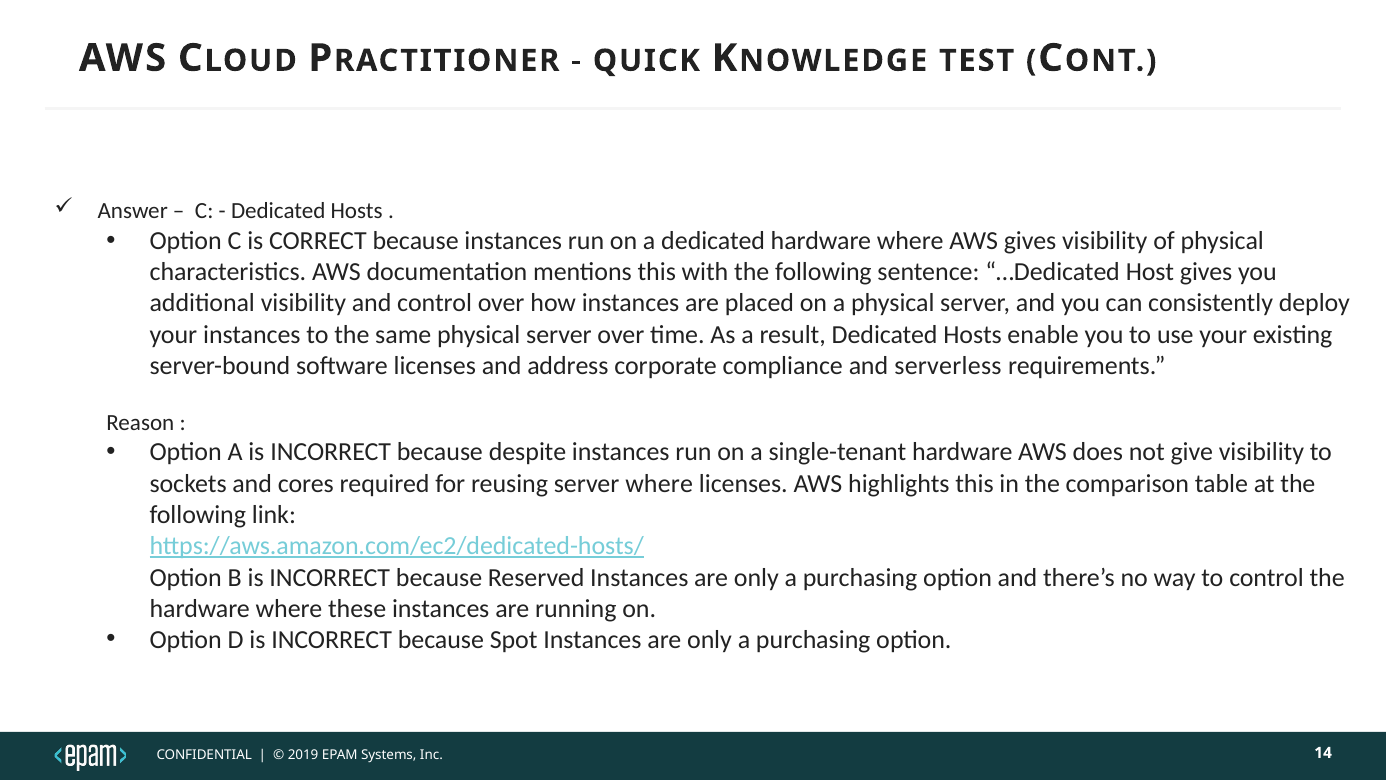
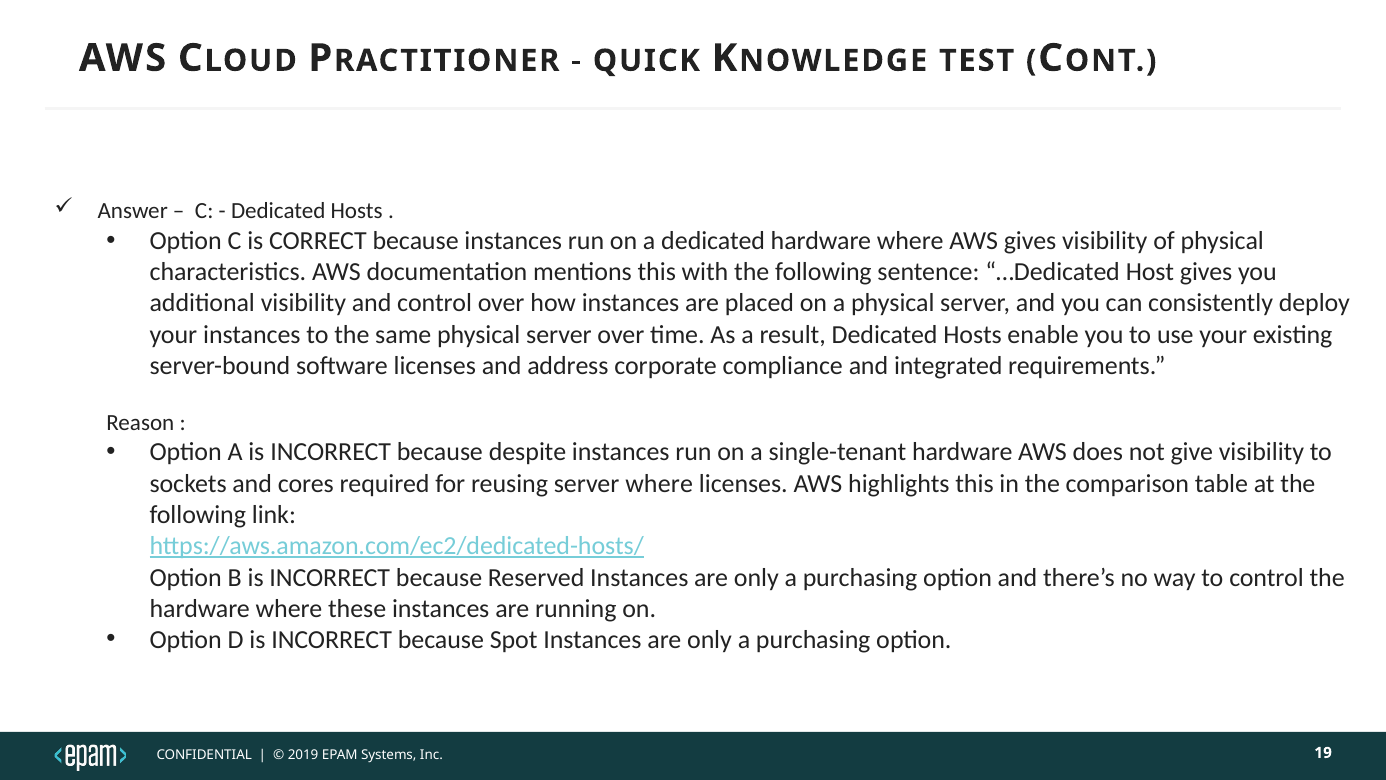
serverless: serverless -> integrated
14: 14 -> 19
